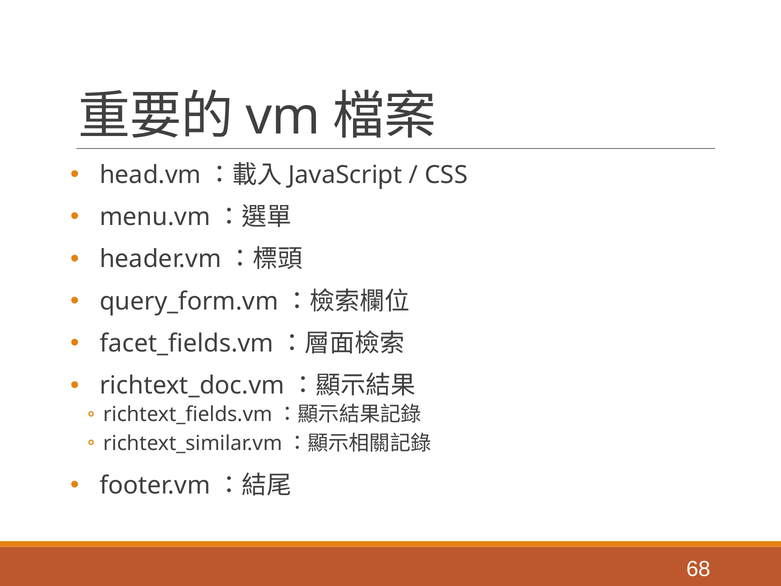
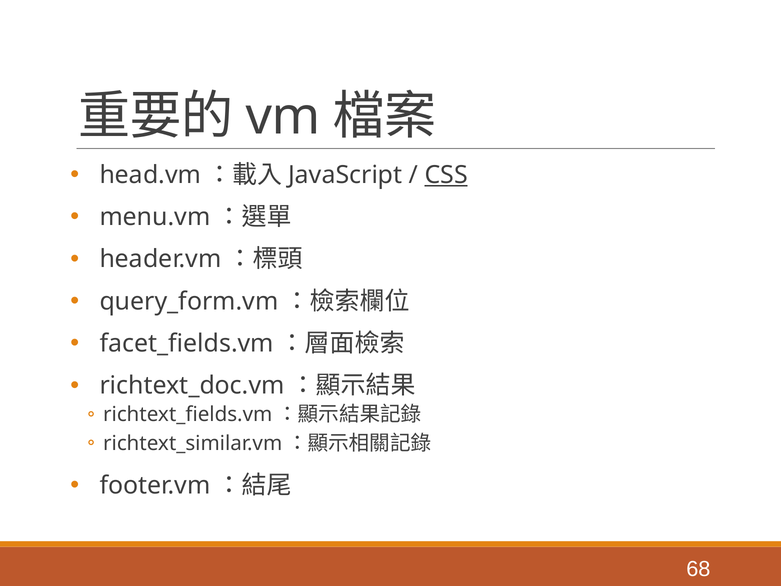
CSS underline: none -> present
